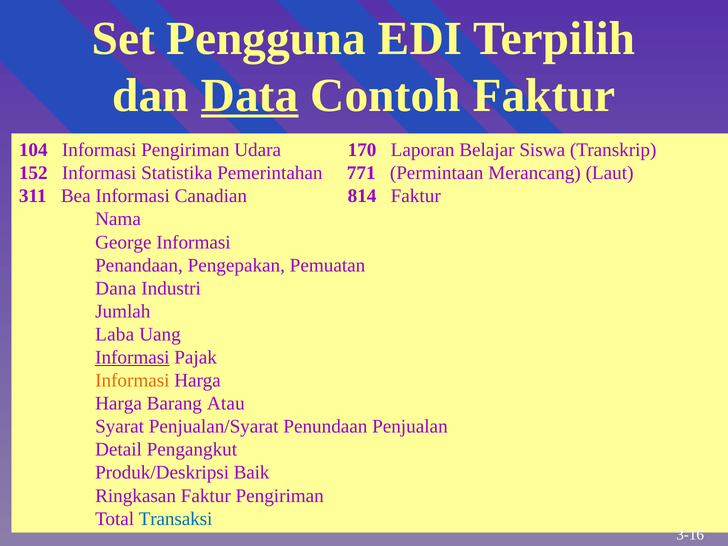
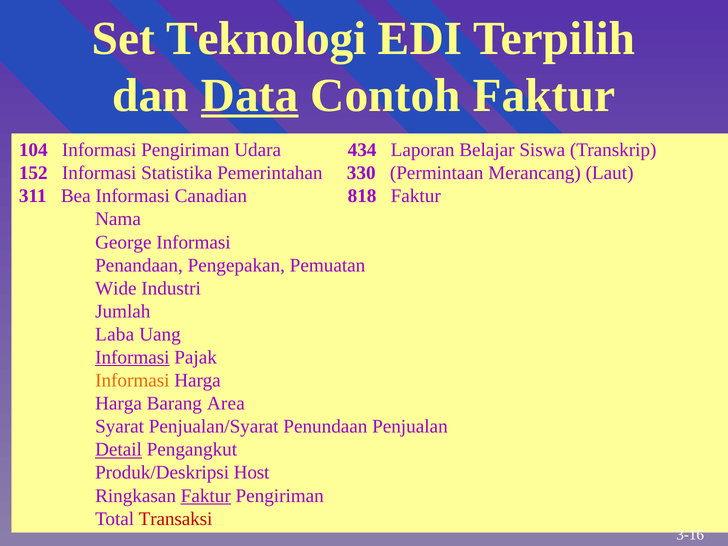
Pengguna: Pengguna -> Teknologi
170: 170 -> 434
771: 771 -> 330
814: 814 -> 818
Dana: Dana -> Wide
Atau: Atau -> Area
Detail underline: none -> present
Baik: Baik -> Host
Faktur at (206, 496) underline: none -> present
Transaksi colour: blue -> red
